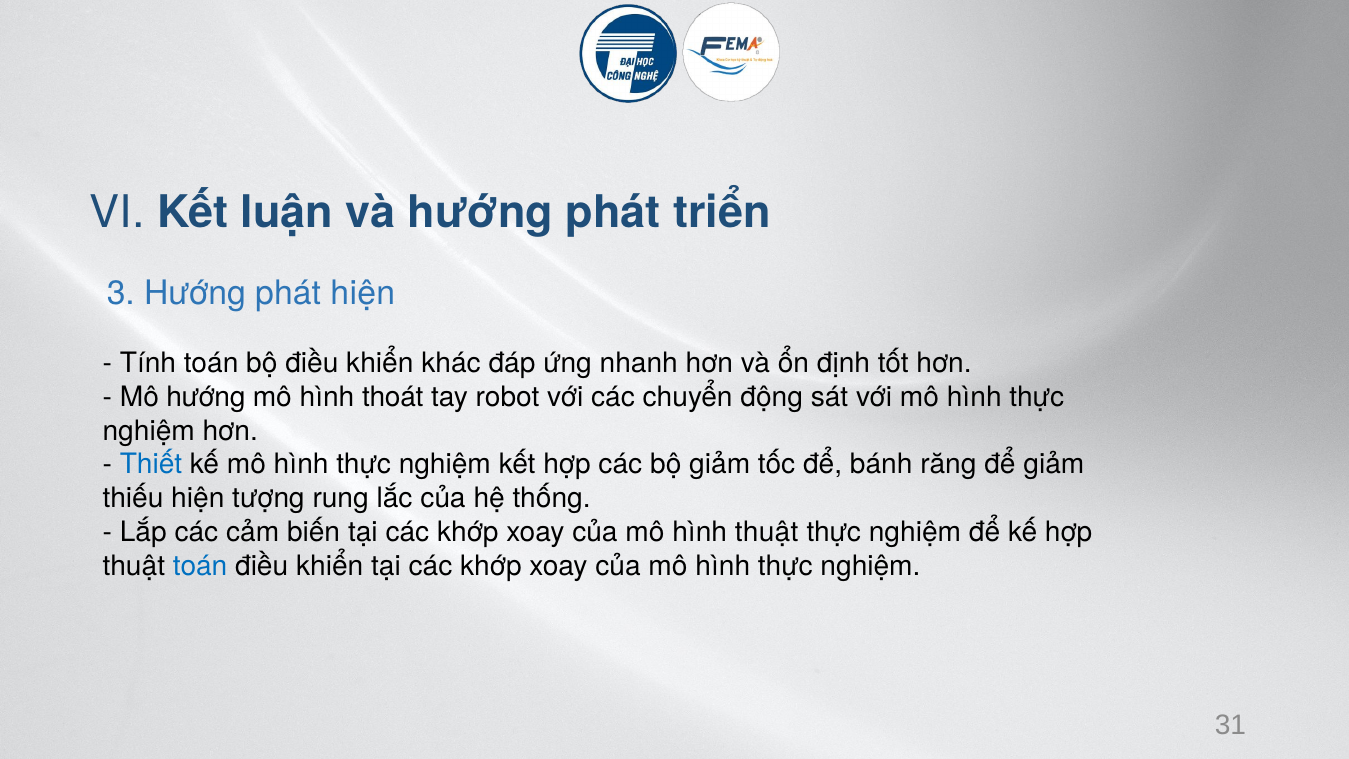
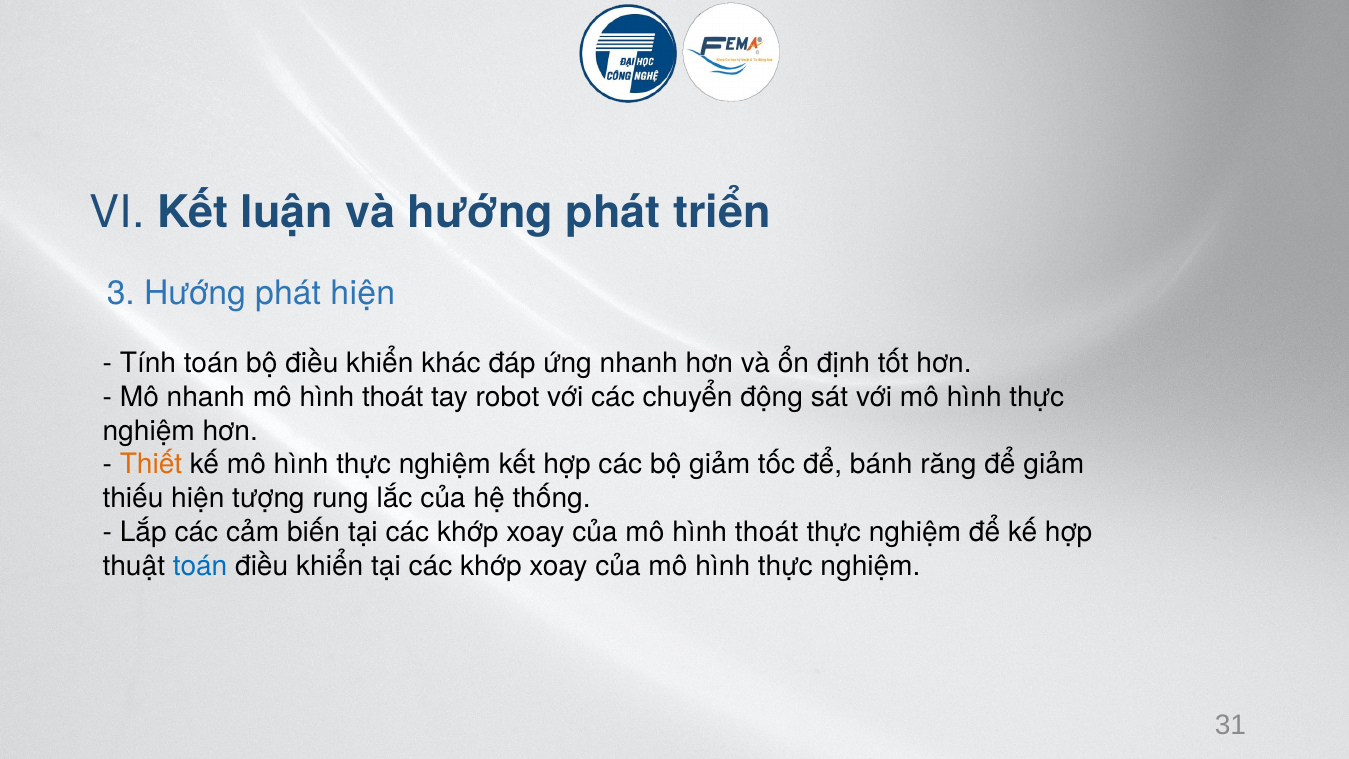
Mô hướng: hướng -> nhanh
Thiết colour: blue -> orange
của mô hình thuật: thuật -> thoát
